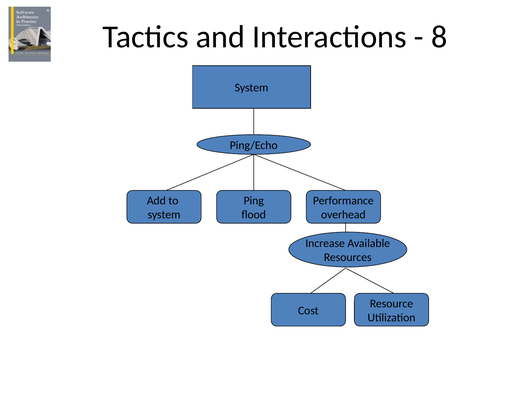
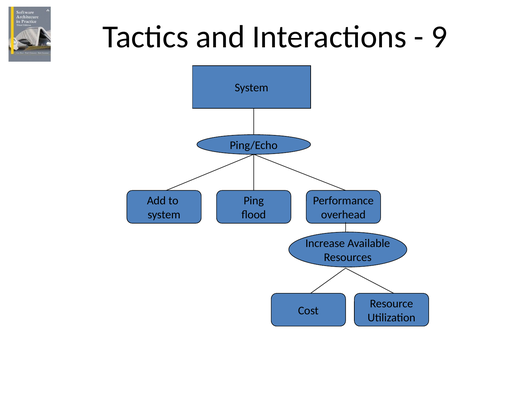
8: 8 -> 9
